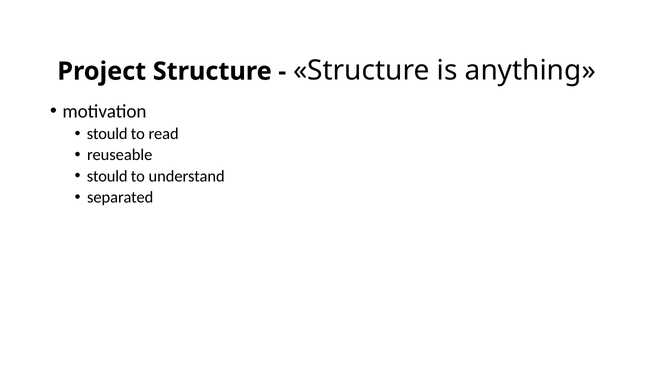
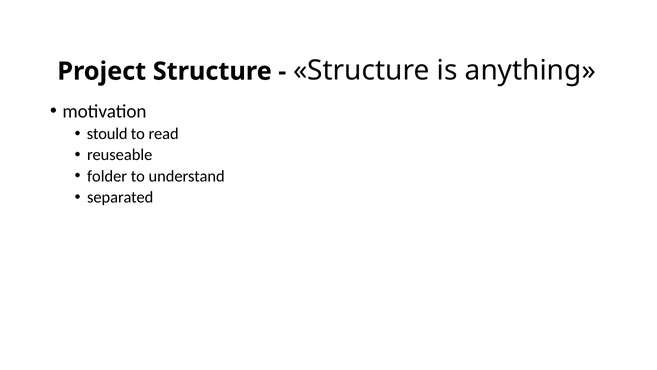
stould at (107, 176): stould -> folder
